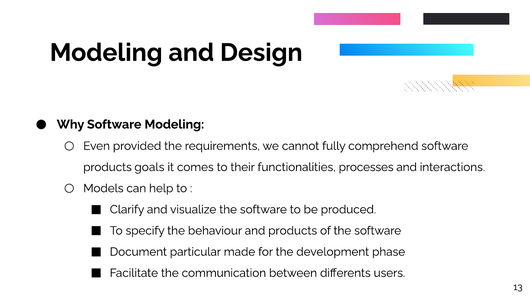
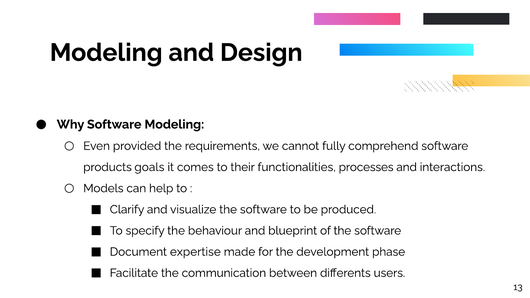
and products: products -> blueprint
particular: particular -> expertise
